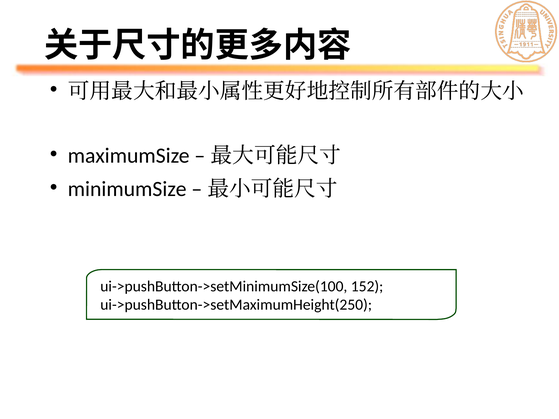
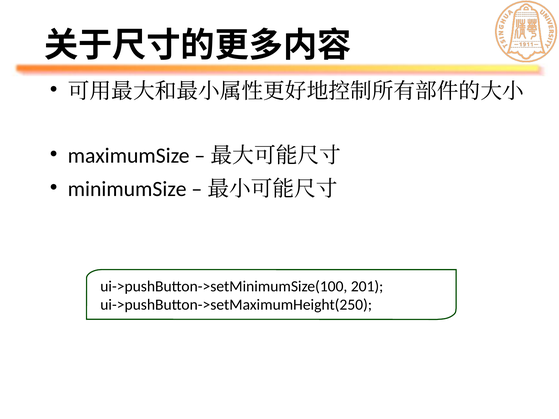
152: 152 -> 201
